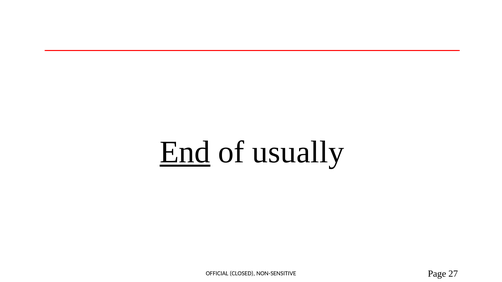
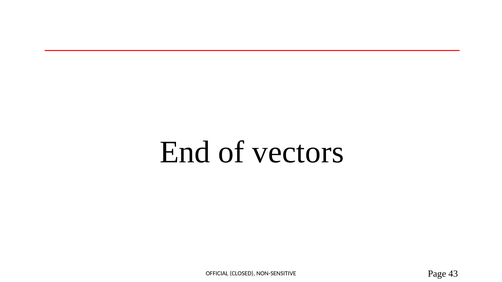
End underline: present -> none
usually: usually -> vectors
27: 27 -> 43
